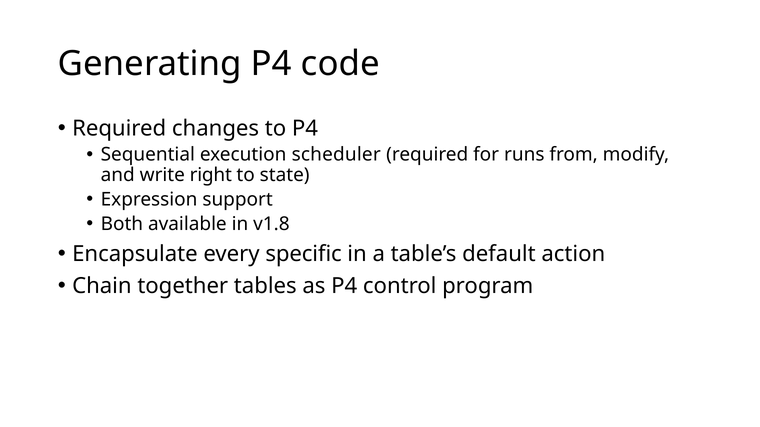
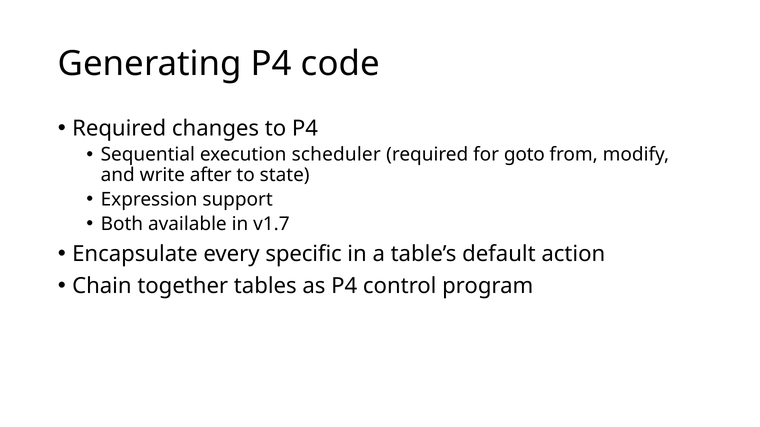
runs: runs -> goto
right: right -> after
v1.8: v1.8 -> v1.7
